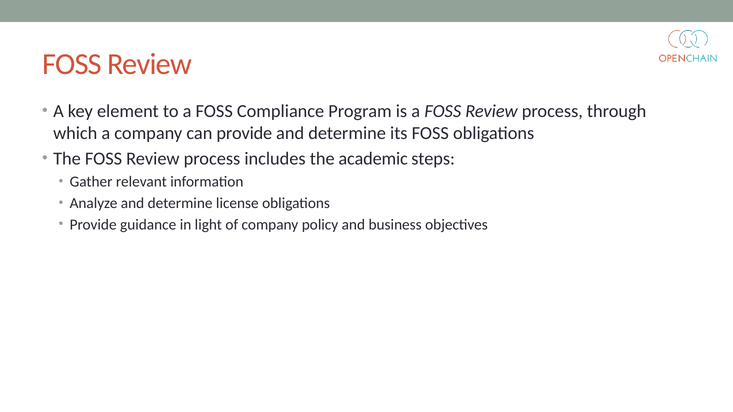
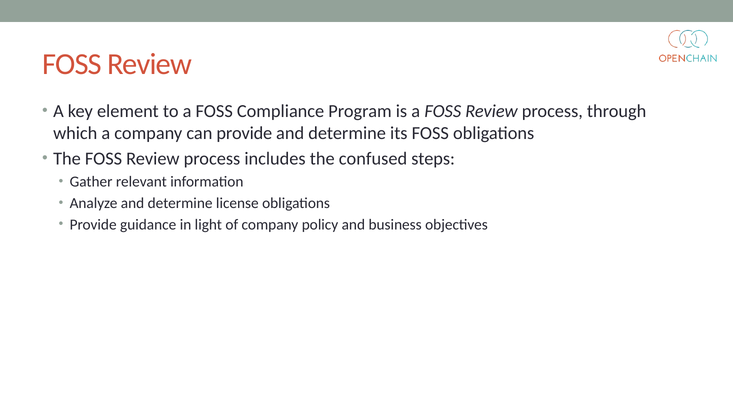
academic: academic -> confused
